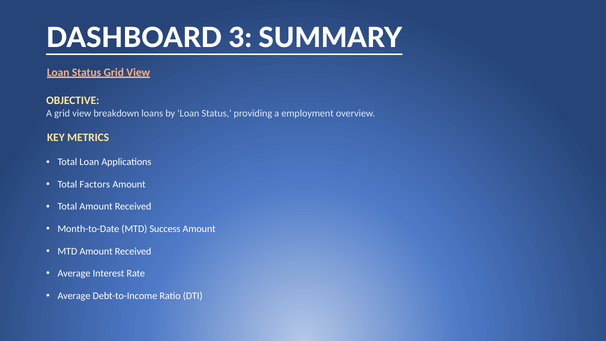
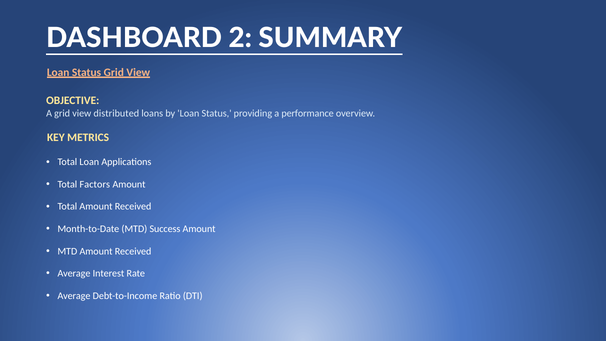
3: 3 -> 2
breakdown: breakdown -> distributed
employment: employment -> performance
